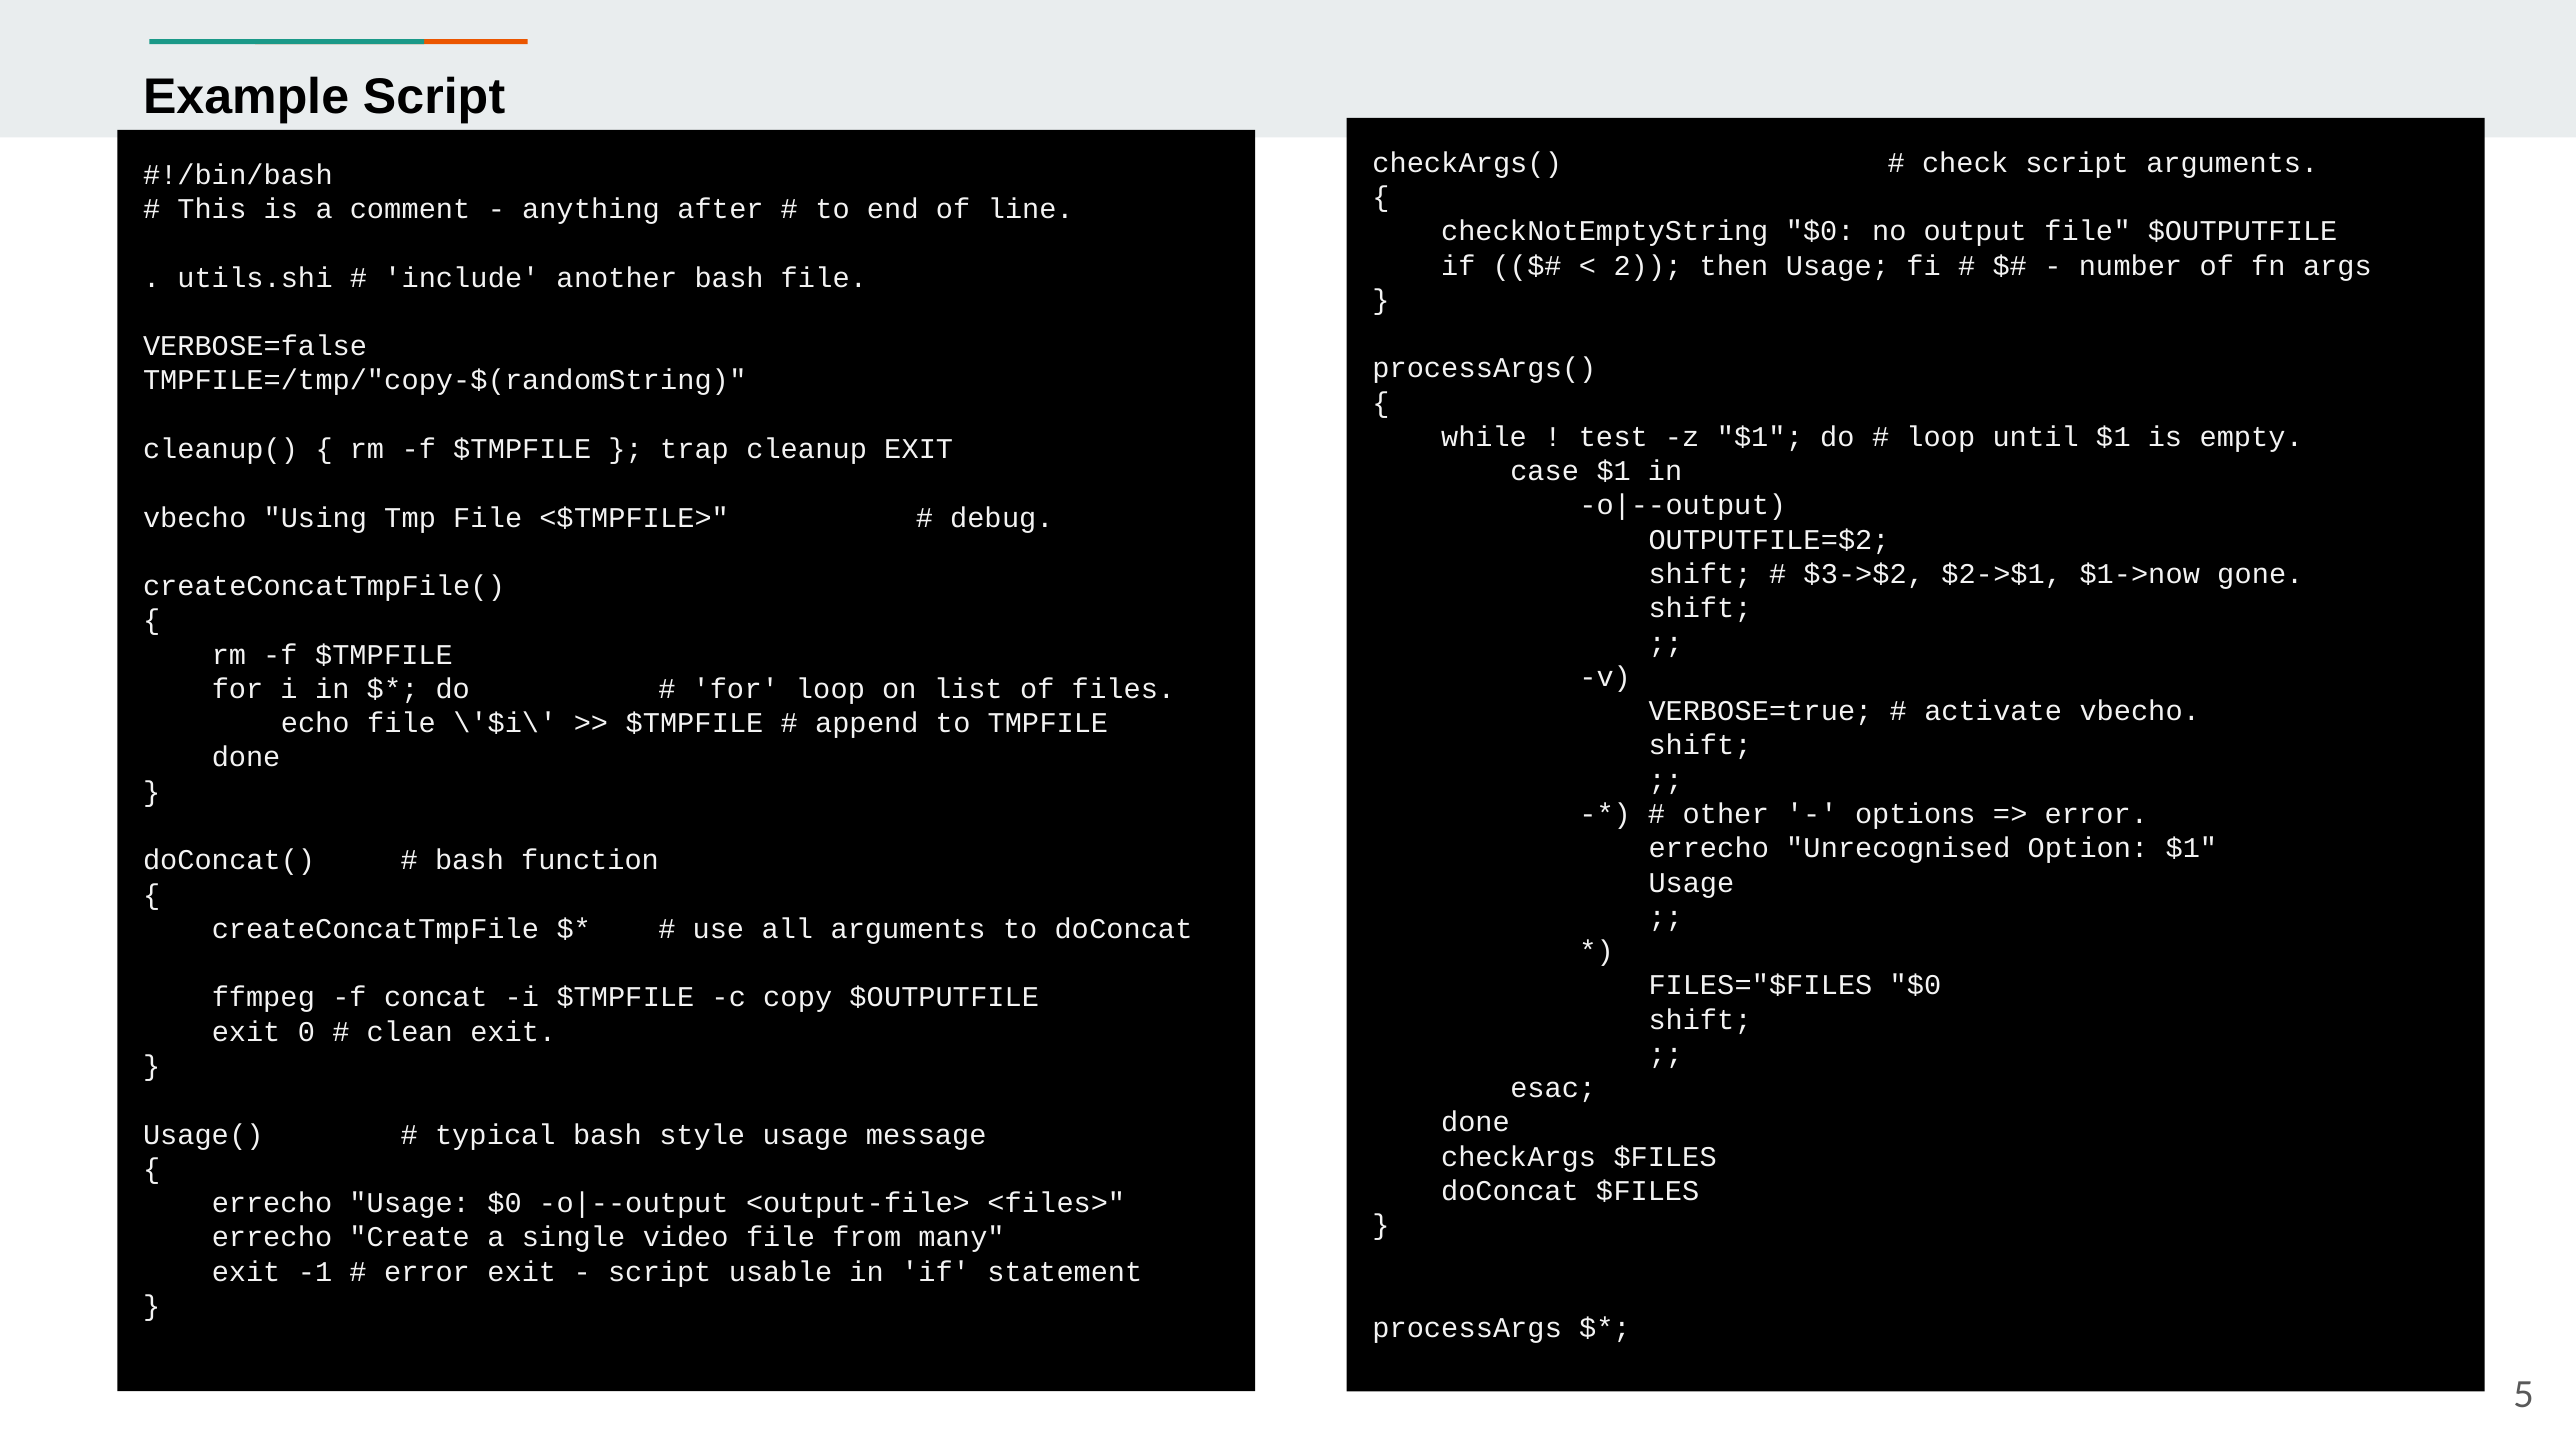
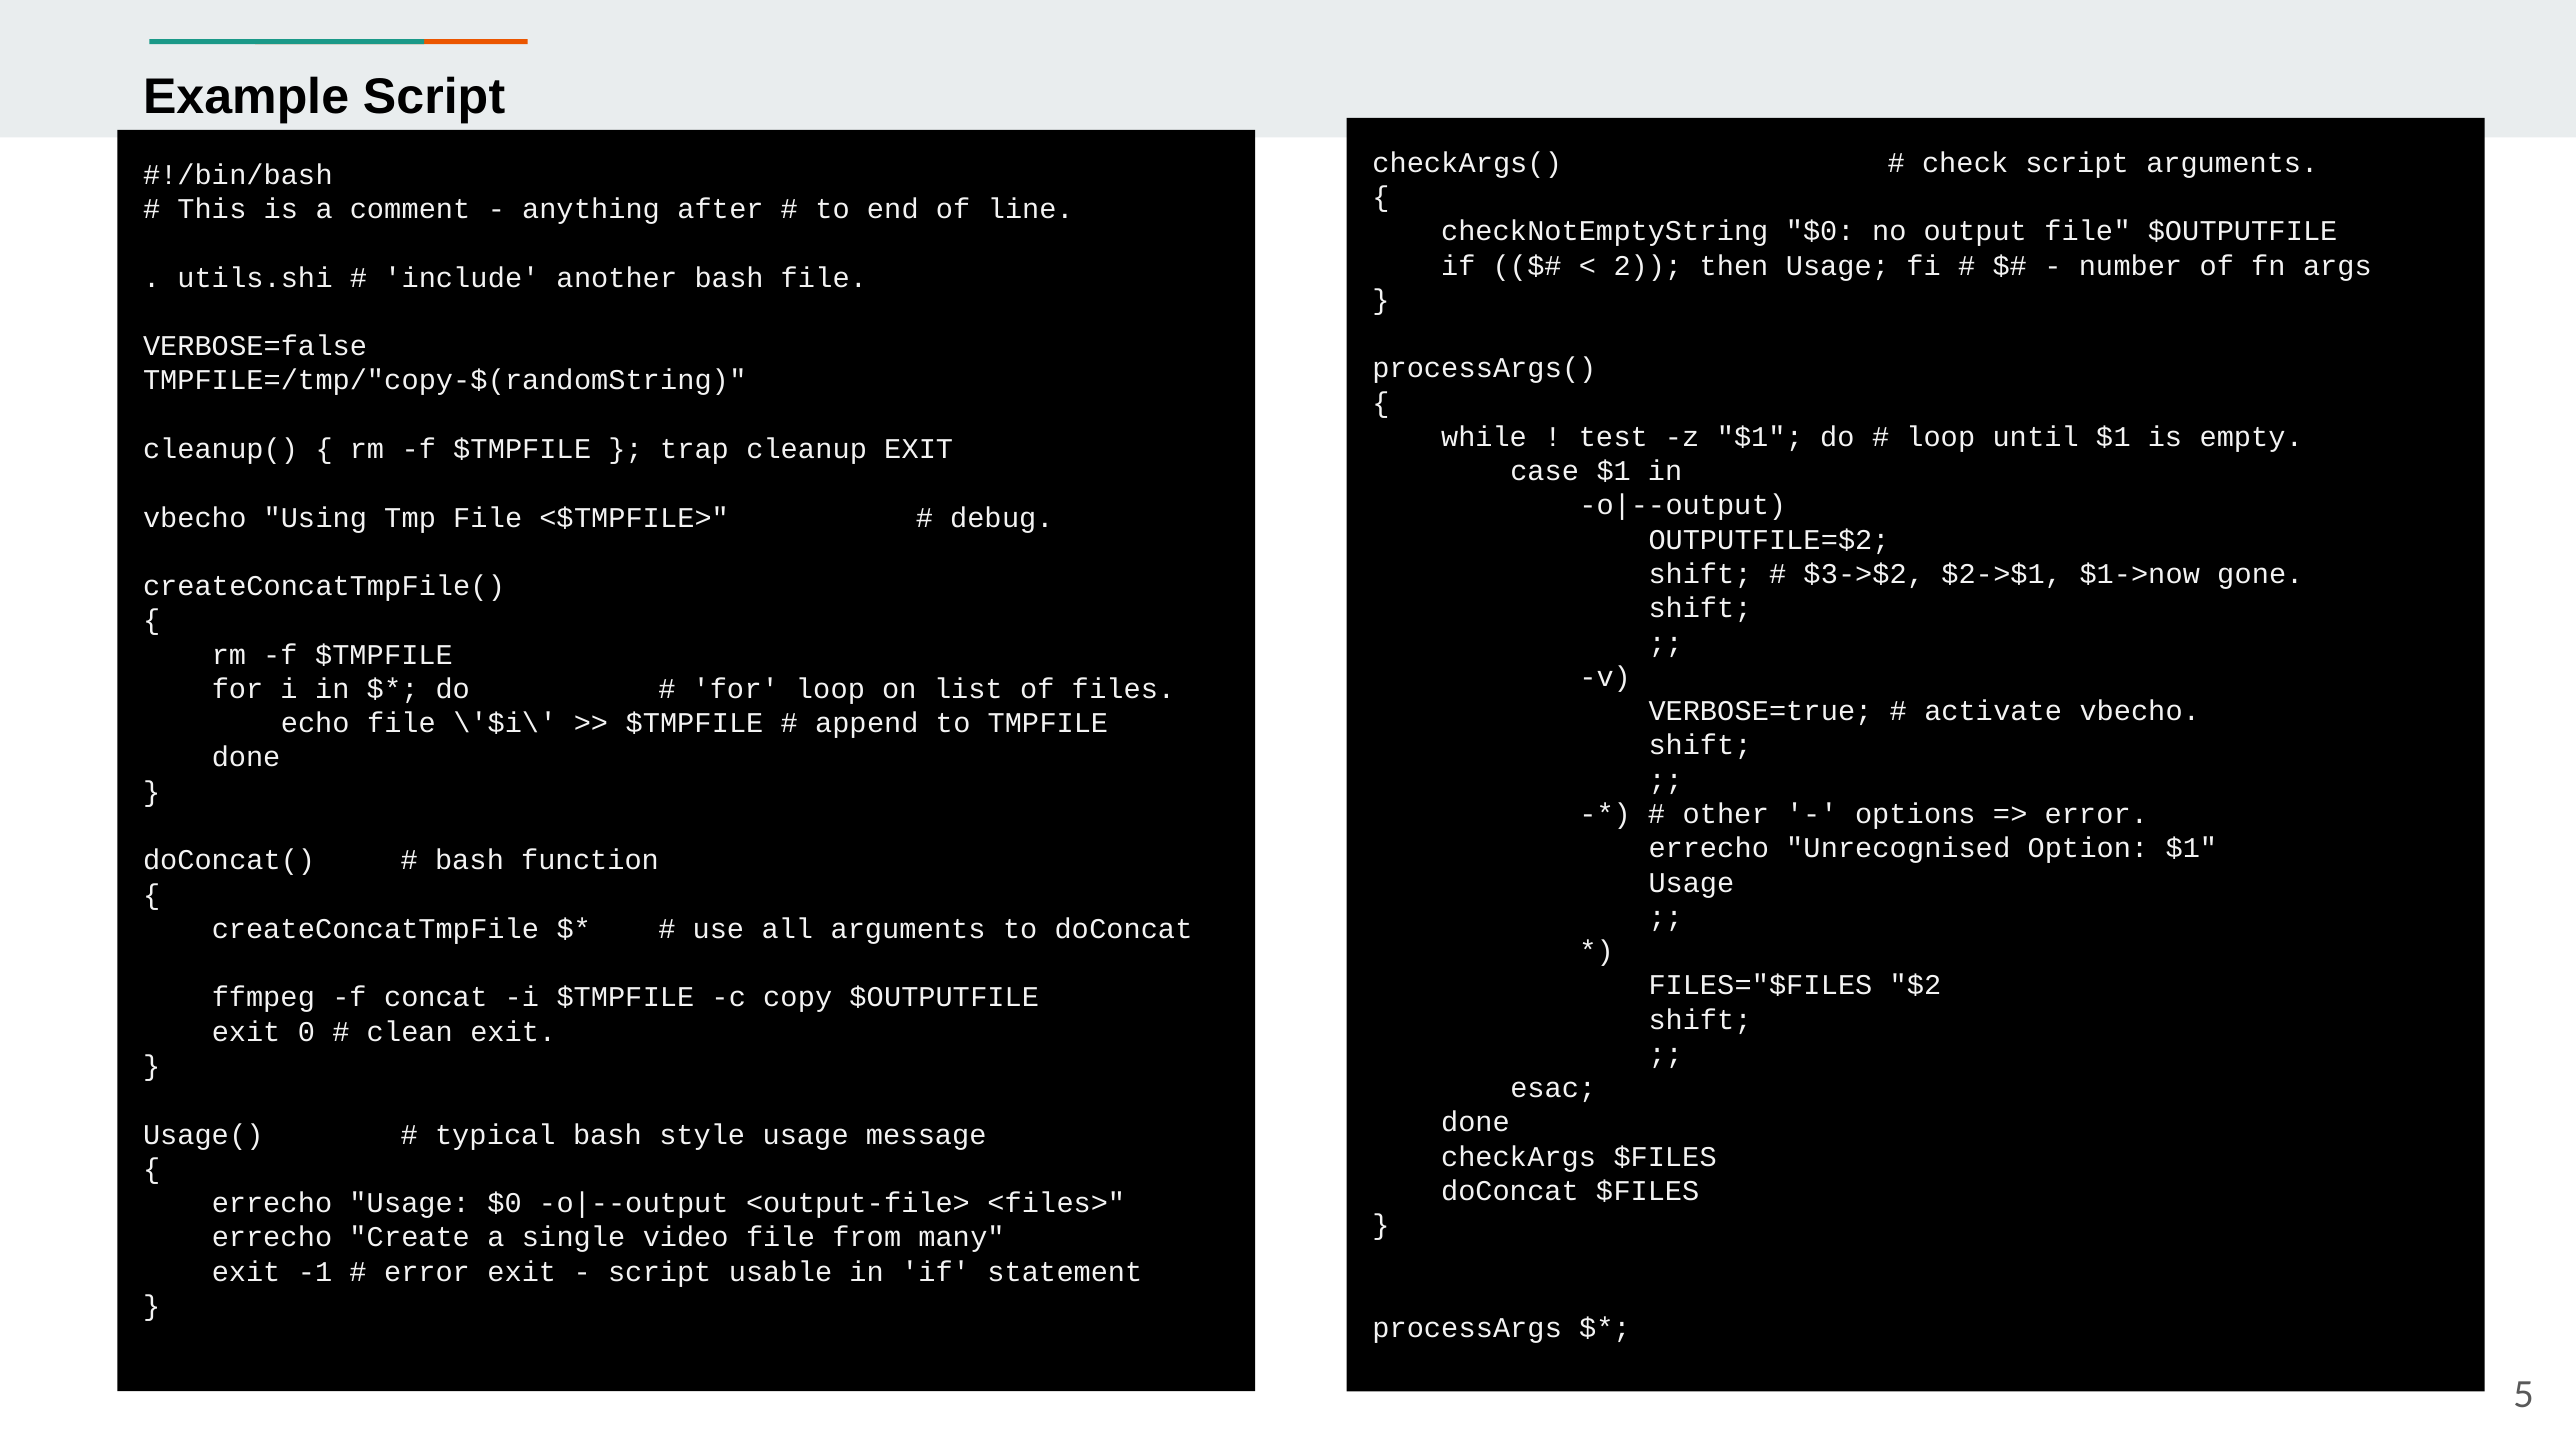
FILES="$FILES $0: $0 -> $2
